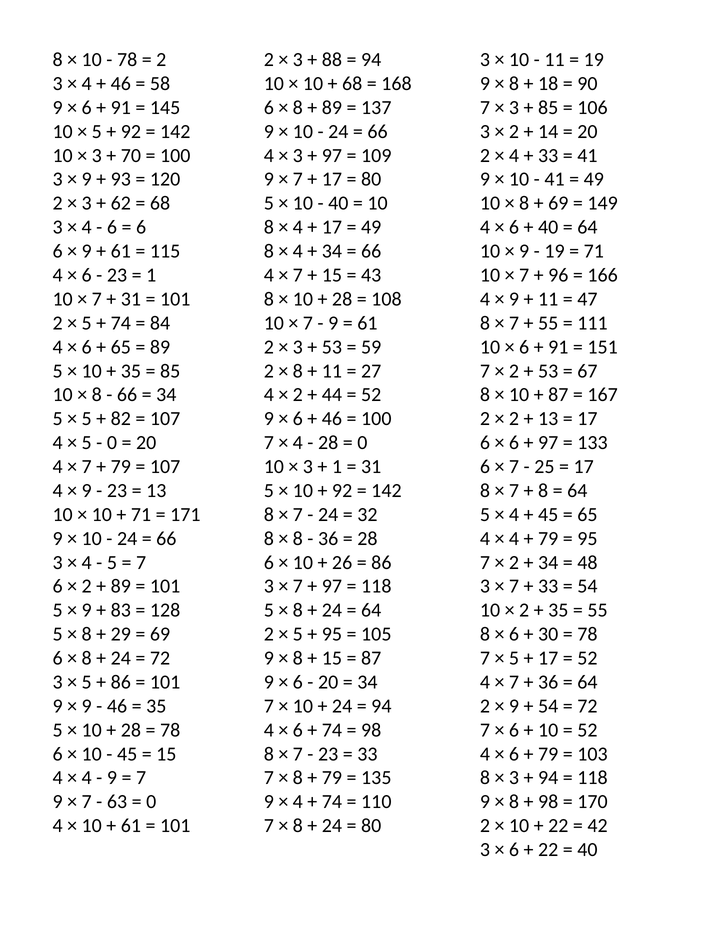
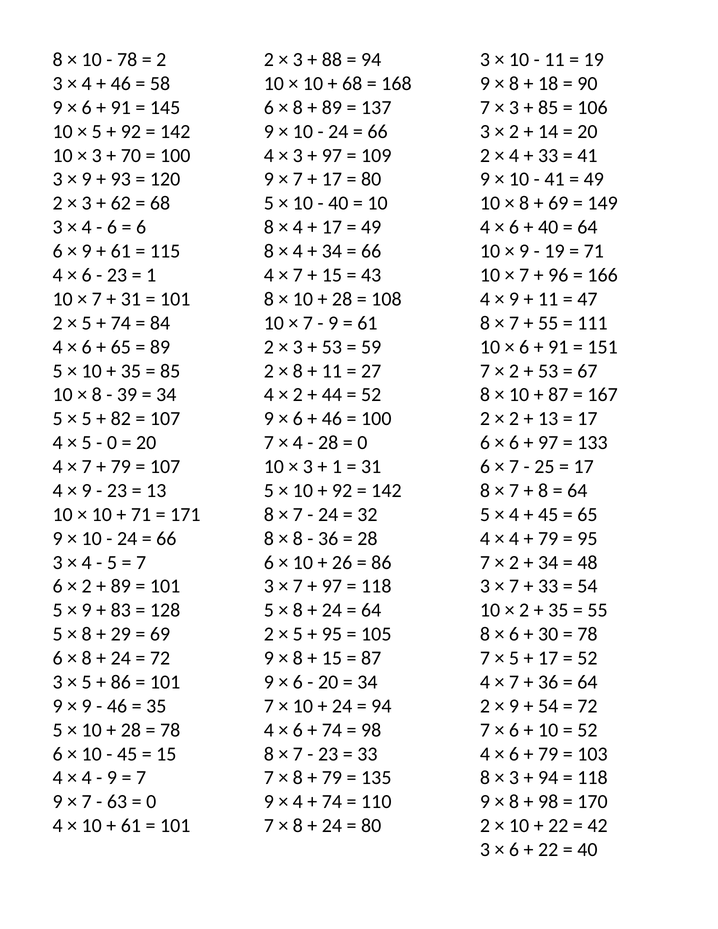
66 at (127, 395): 66 -> 39
